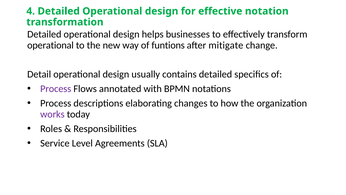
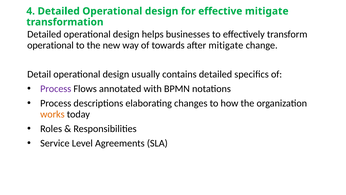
effective notation: notation -> mitigate
funtions: funtions -> towards
works colour: purple -> orange
